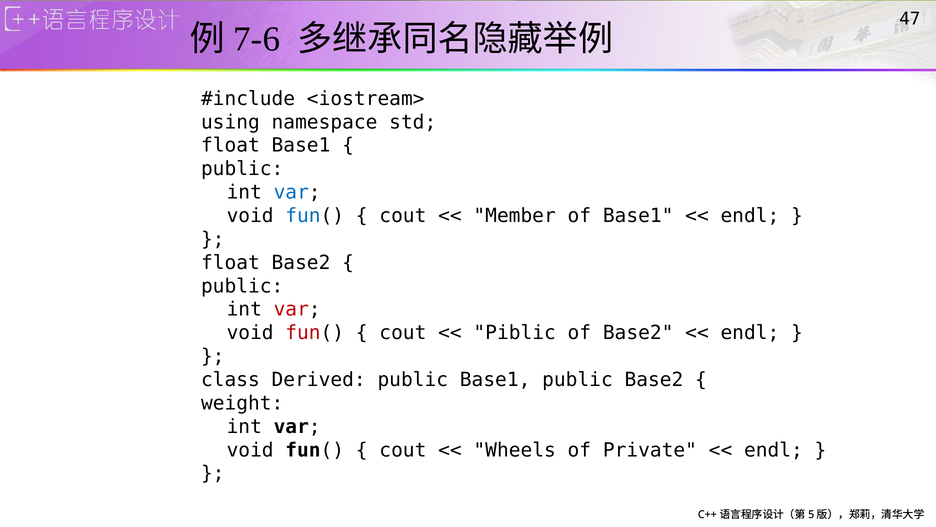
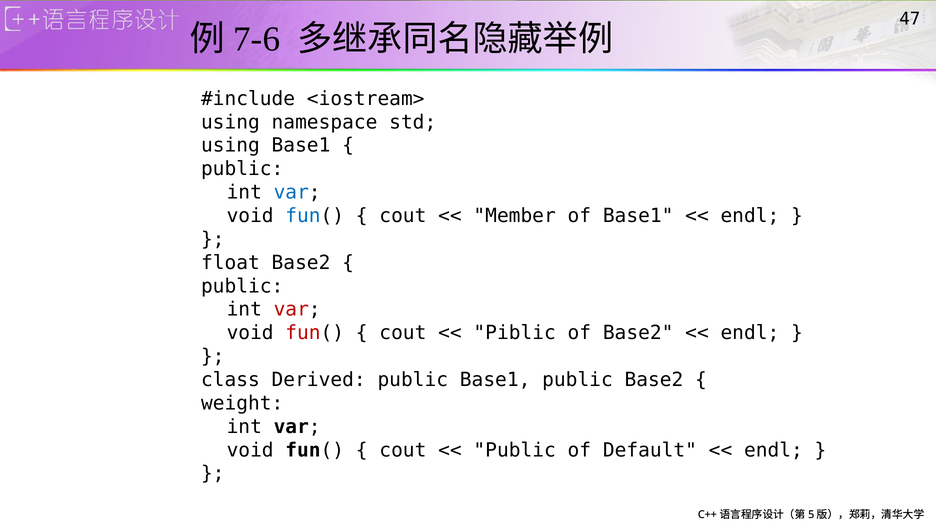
float at (230, 145): float -> using
Wheels at (515, 450): Wheels -> Public
Private: Private -> Default
